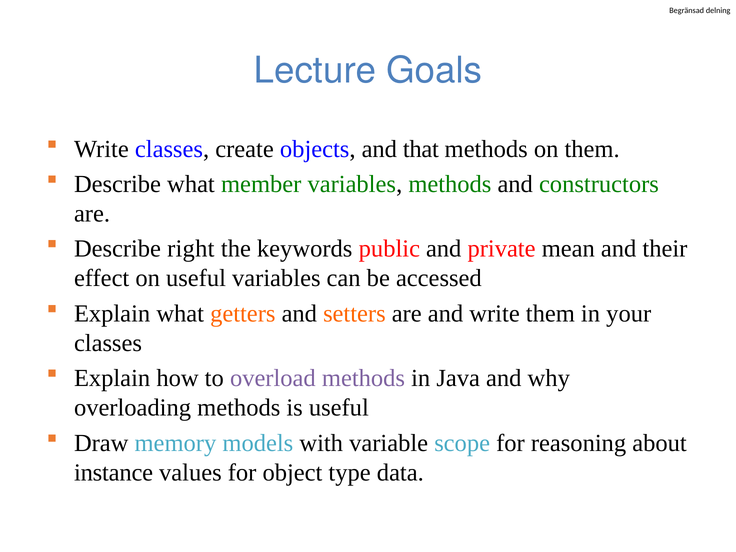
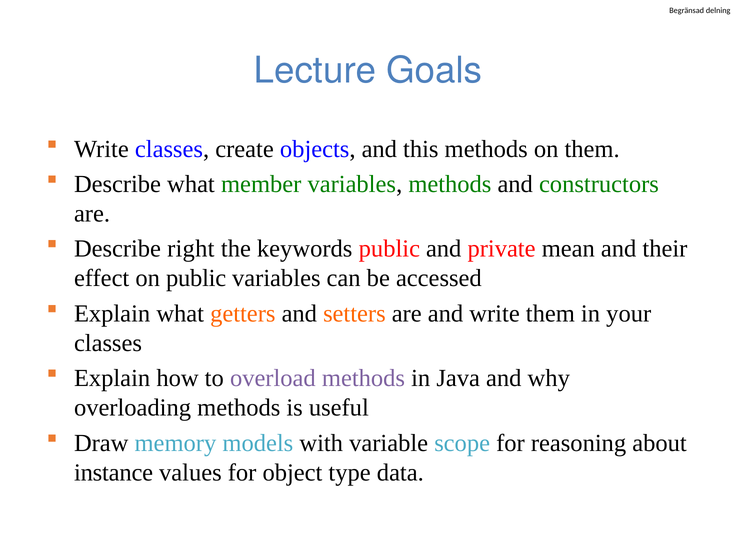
that: that -> this
on useful: useful -> public
